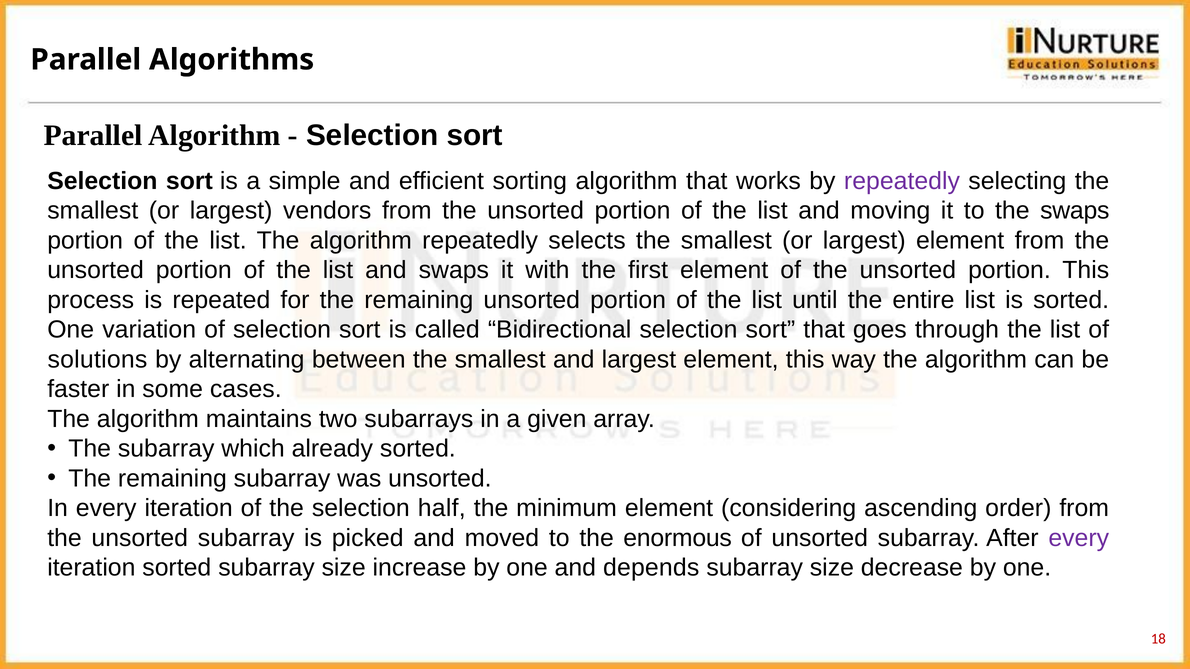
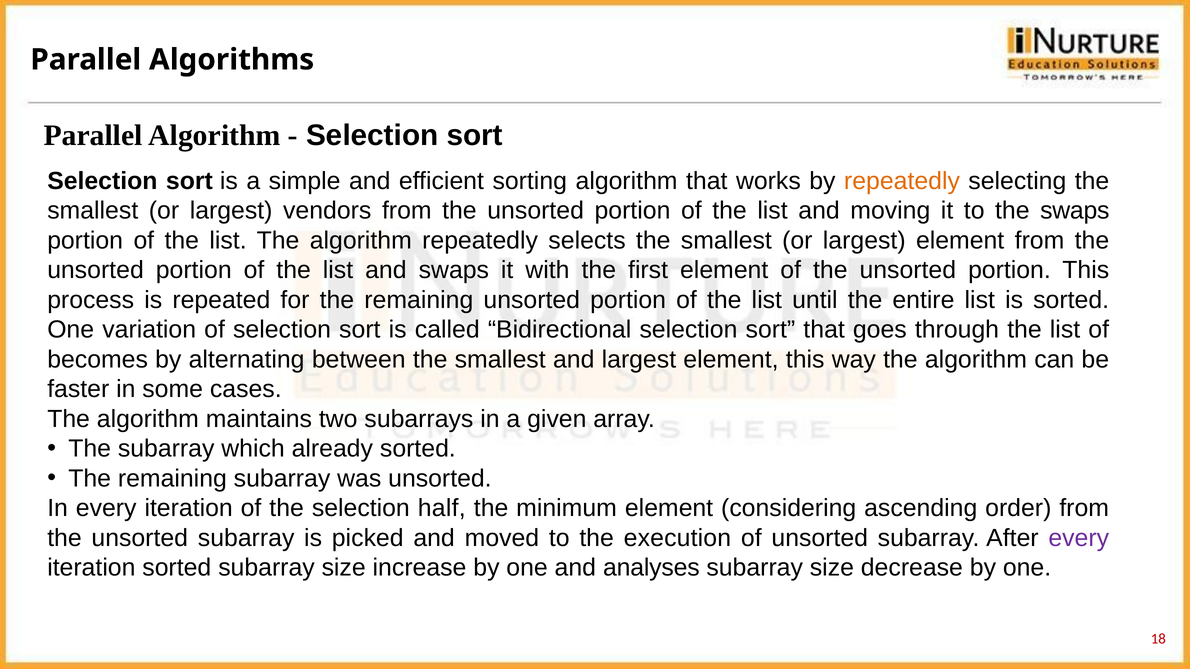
repeatedly at (902, 181) colour: purple -> orange
solutions: solutions -> becomes
enormous: enormous -> execution
depends: depends -> analyses
